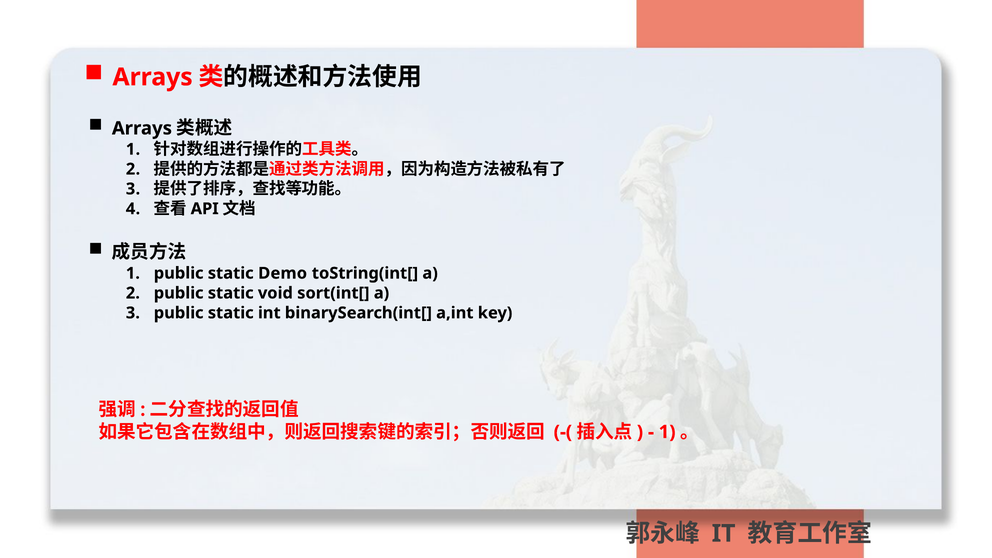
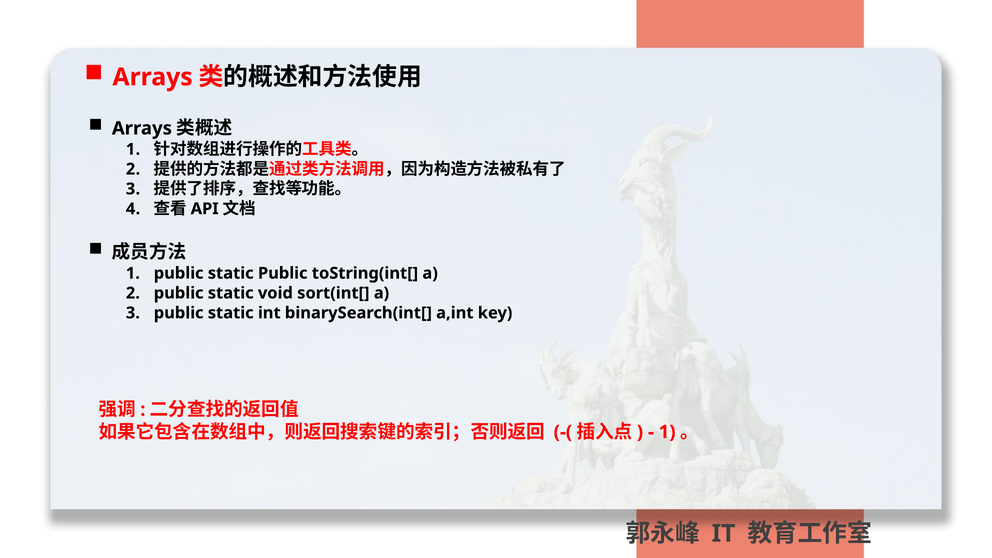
static Demo: Demo -> Public
